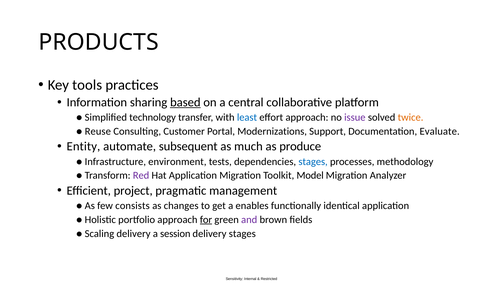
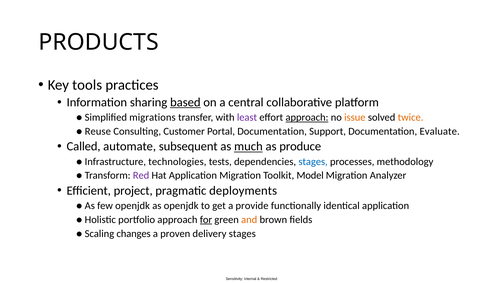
technology: technology -> migrations
least colour: blue -> purple
approach at (307, 117) underline: none -> present
issue colour: purple -> orange
Portal Modernizations: Modernizations -> Documentation
Entity: Entity -> Called
much underline: none -> present
environment: environment -> technologies
management: management -> deployments
few consists: consists -> openjdk
as changes: changes -> openjdk
enables: enables -> provide
and colour: purple -> orange
Scaling delivery: delivery -> changes
session: session -> proven
